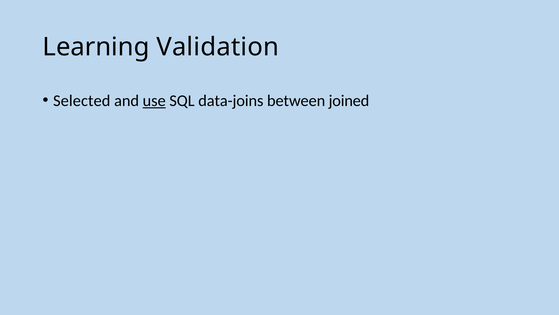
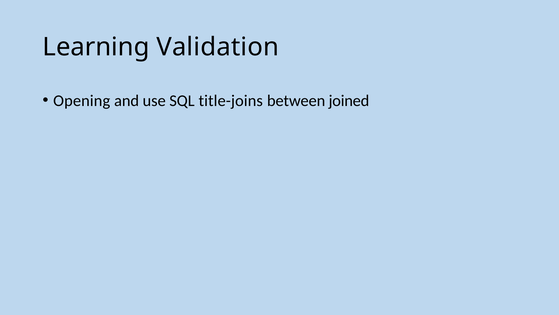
Selected: Selected -> Opening
use underline: present -> none
data-joins: data-joins -> title-joins
